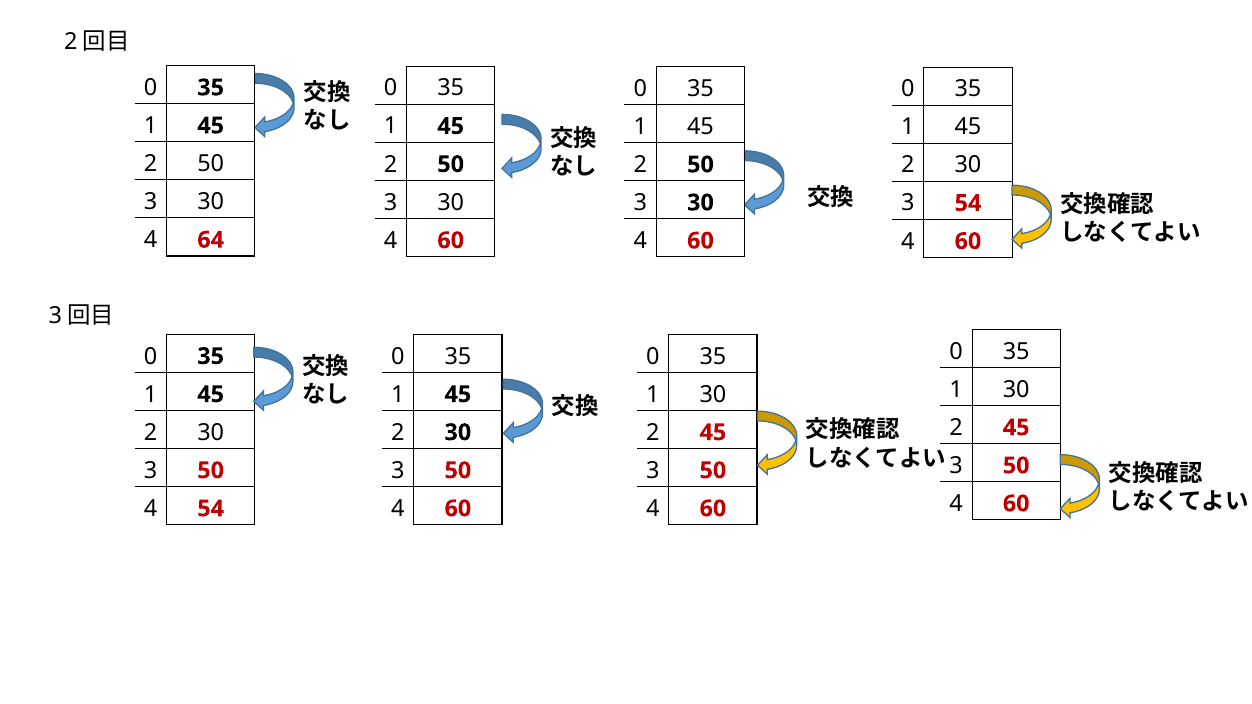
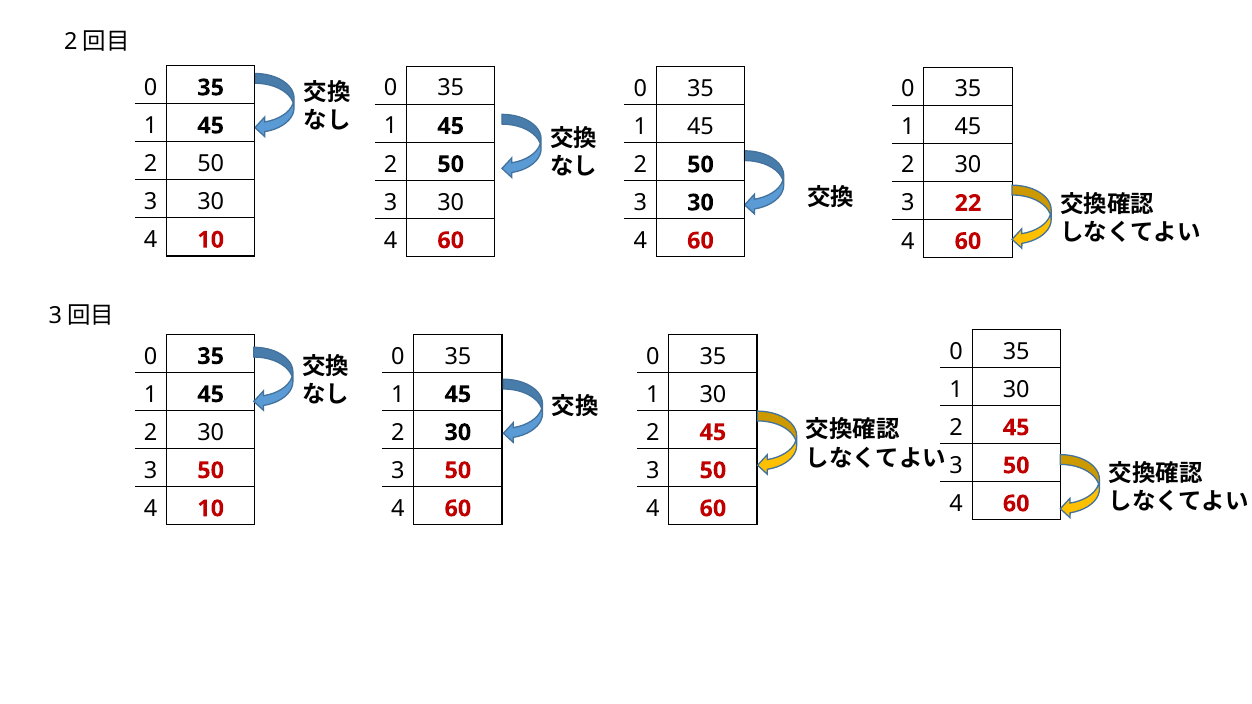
3 54: 54 -> 22
64 at (211, 240): 64 -> 10
54 at (211, 509): 54 -> 10
